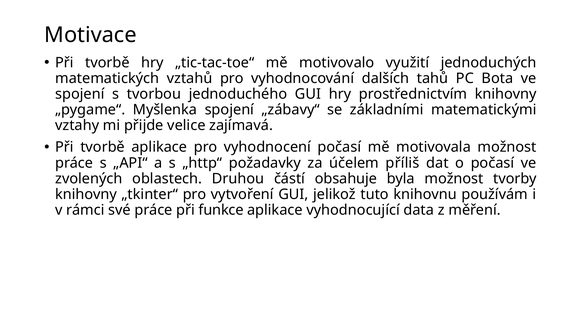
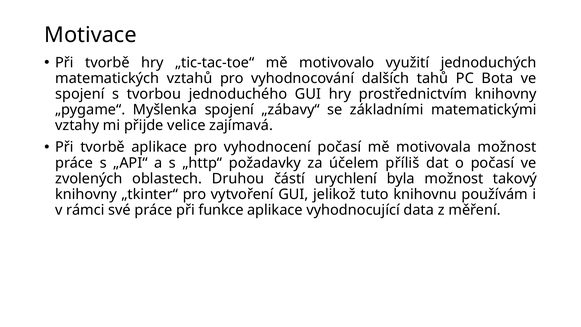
obsahuje: obsahuje -> urychlení
tvorby: tvorby -> takový
